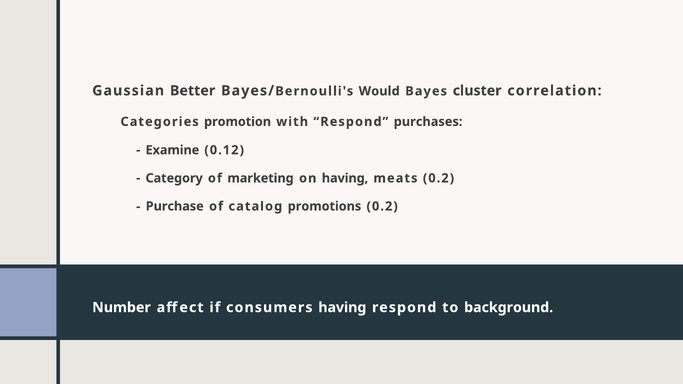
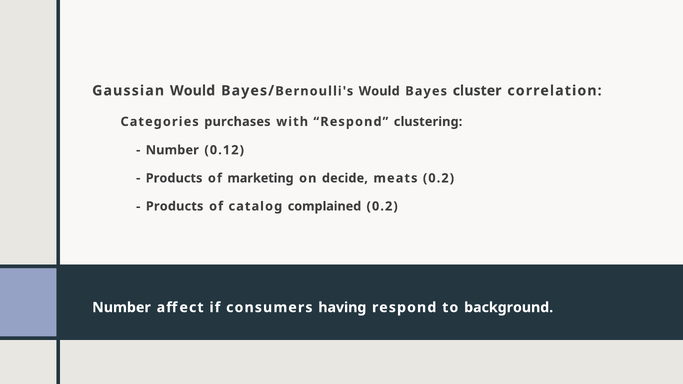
Gaussian Better: Better -> Would
promotion: promotion -> purchases
purchases: purchases -> clustering
Examine at (172, 150): Examine -> Number
Category at (174, 178): Category -> Products
on having: having -> decide
Purchase at (175, 206): Purchase -> Products
promotions: promotions -> complained
